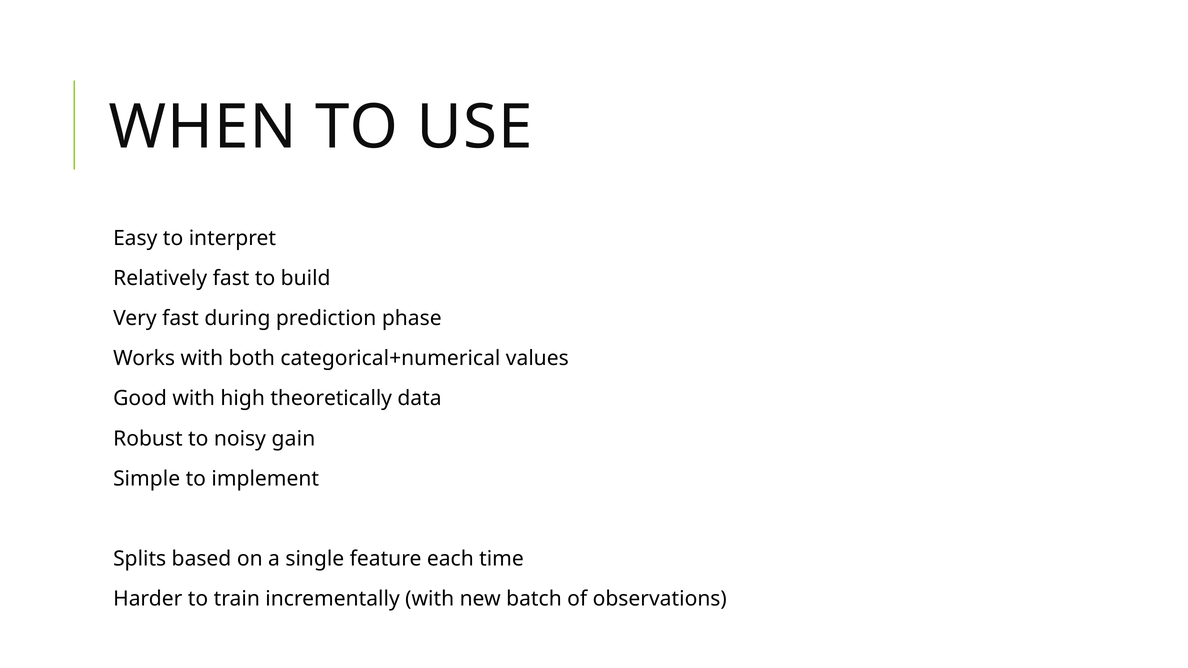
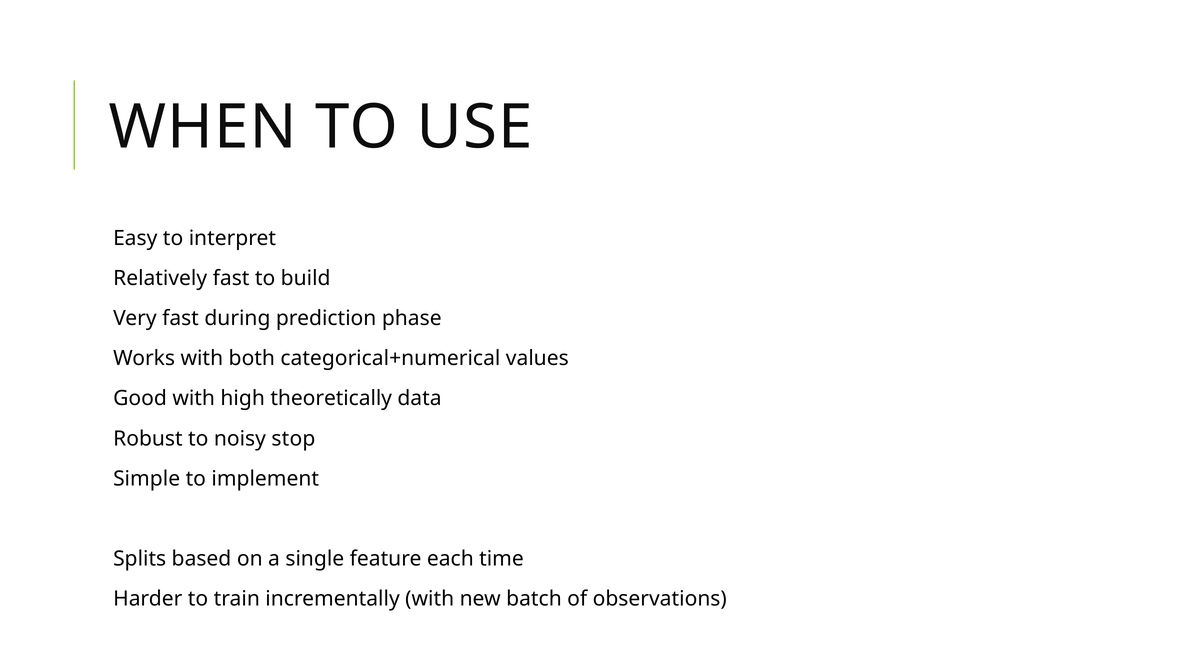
gain: gain -> stop
